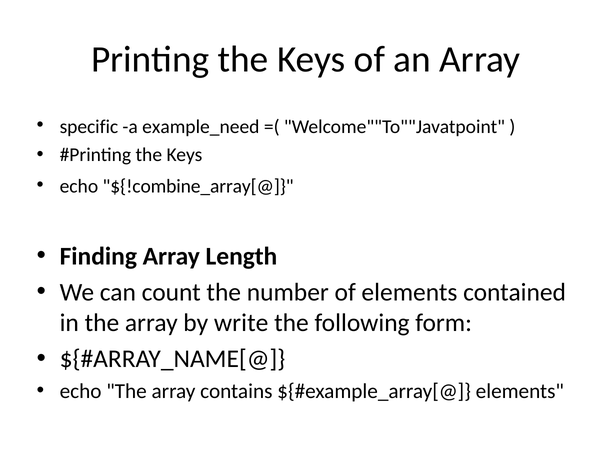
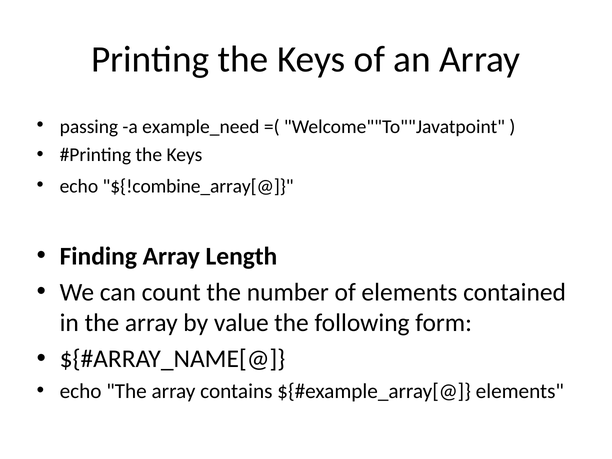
specific: specific -> passing
write: write -> value
